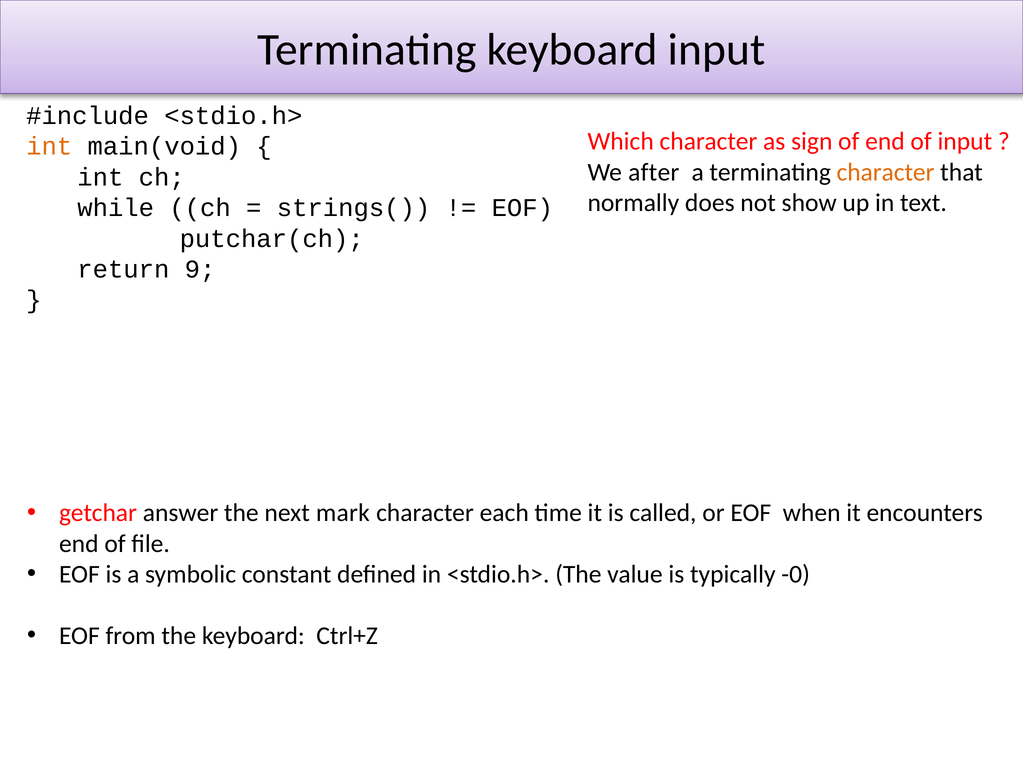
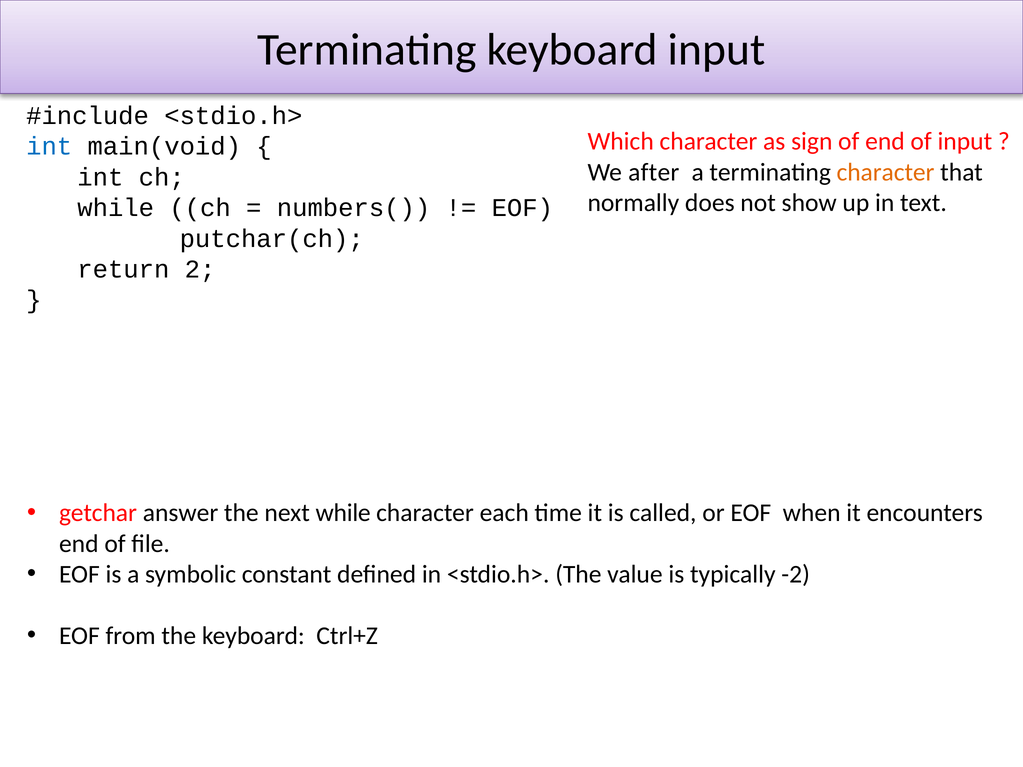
int at (49, 147) colour: orange -> blue
strings(: strings( -> numbers(
9: 9 -> 2
next mark: mark -> while
-0: -0 -> -2
